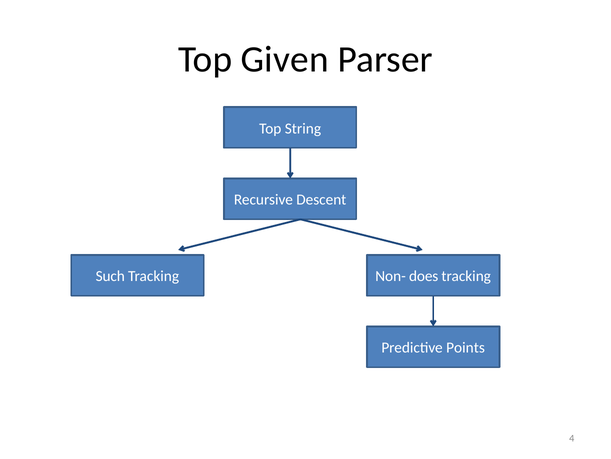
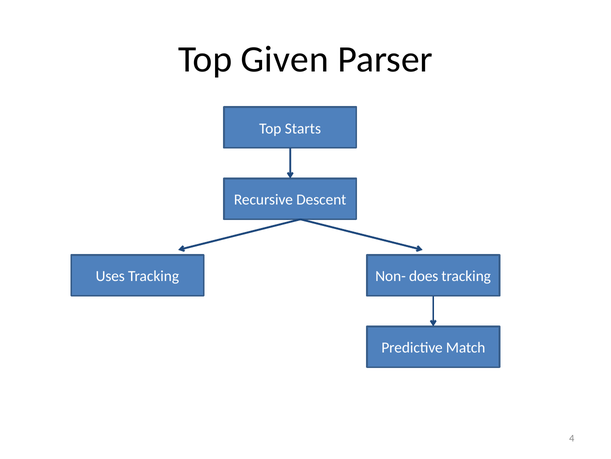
String: String -> Starts
Such: Such -> Uses
Points: Points -> Match
